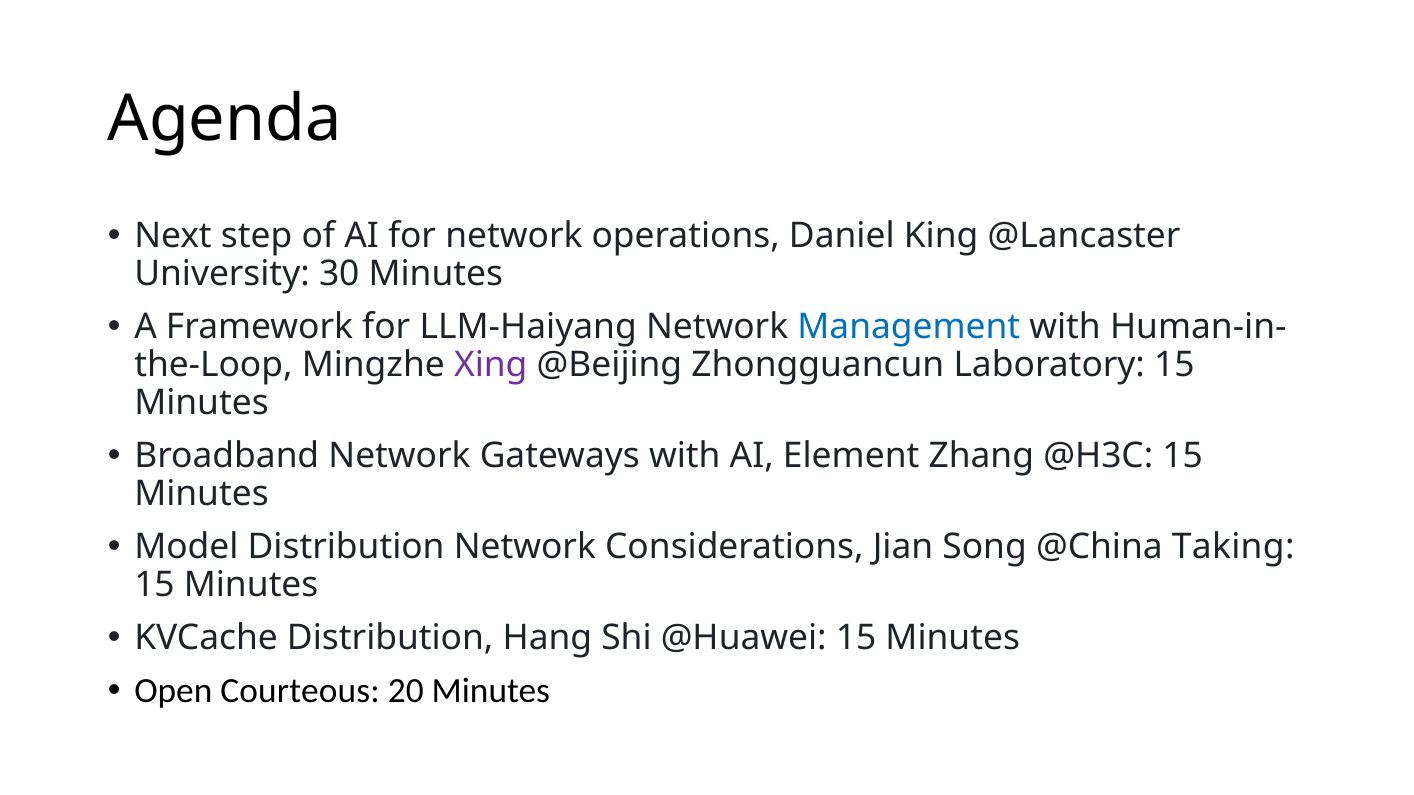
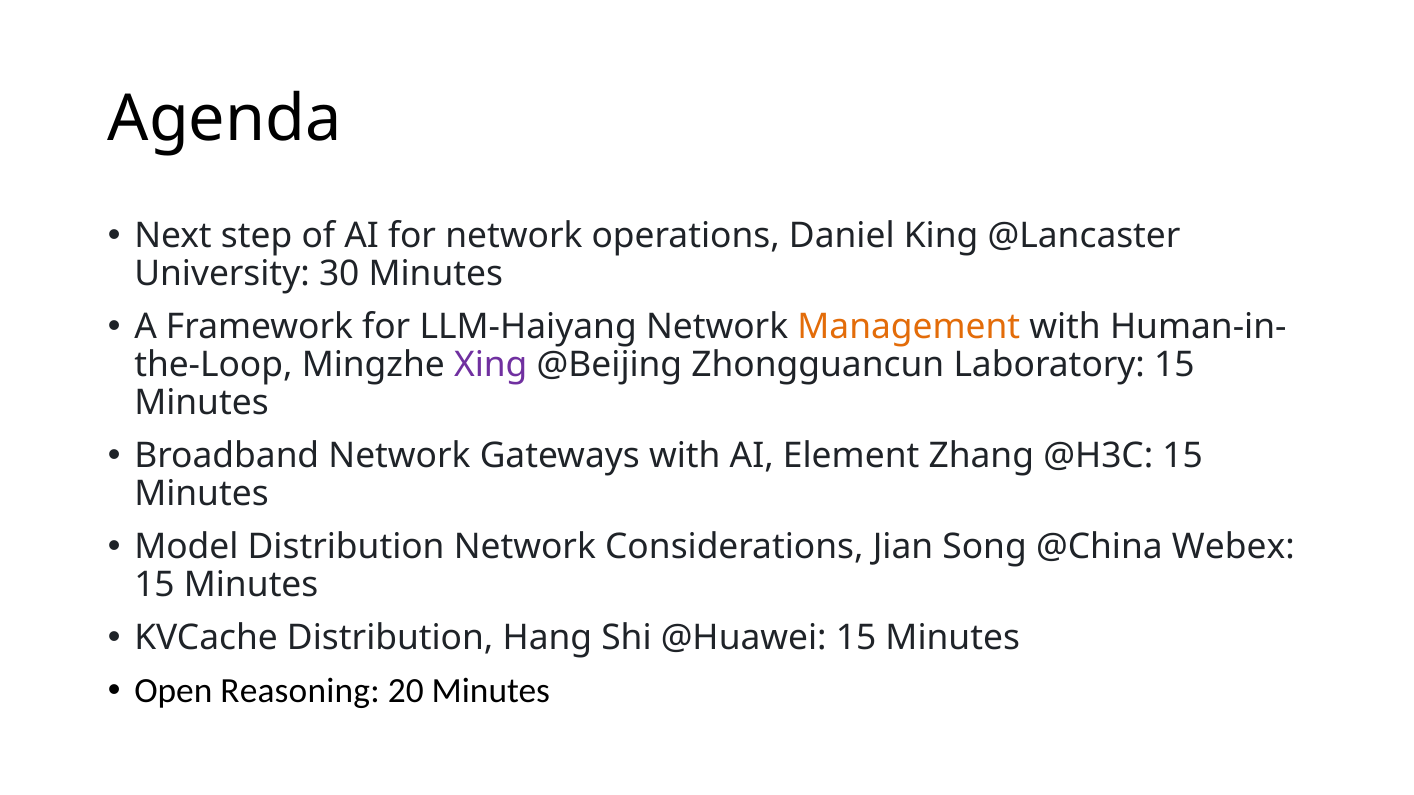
Management colour: blue -> orange
Taking: Taking -> Webex
Courteous: Courteous -> Reasoning
